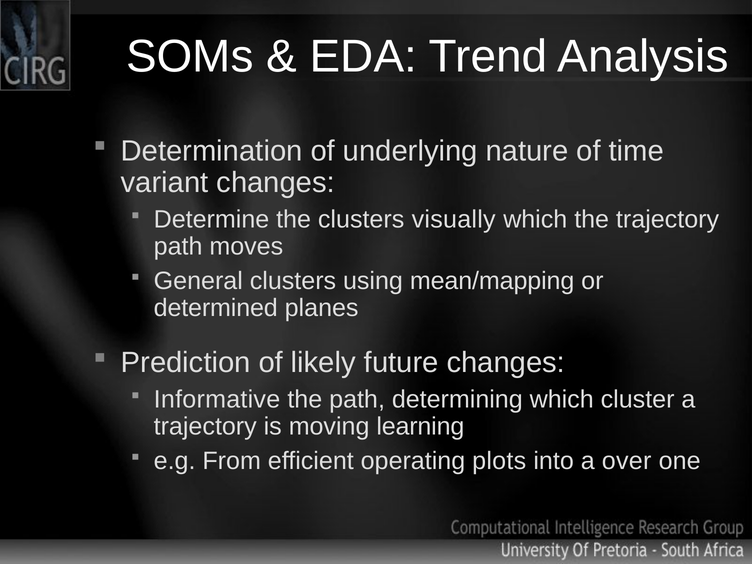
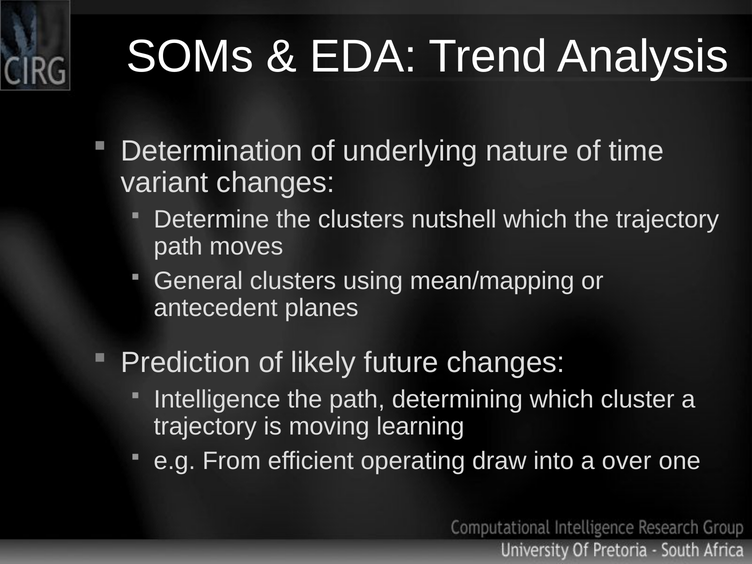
visually: visually -> nutshell
determined: determined -> antecedent
Informative: Informative -> Intelligence
plots: plots -> draw
